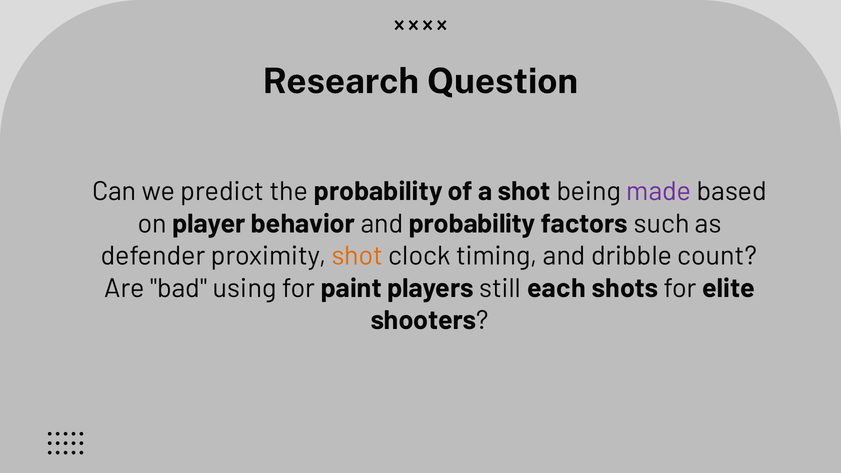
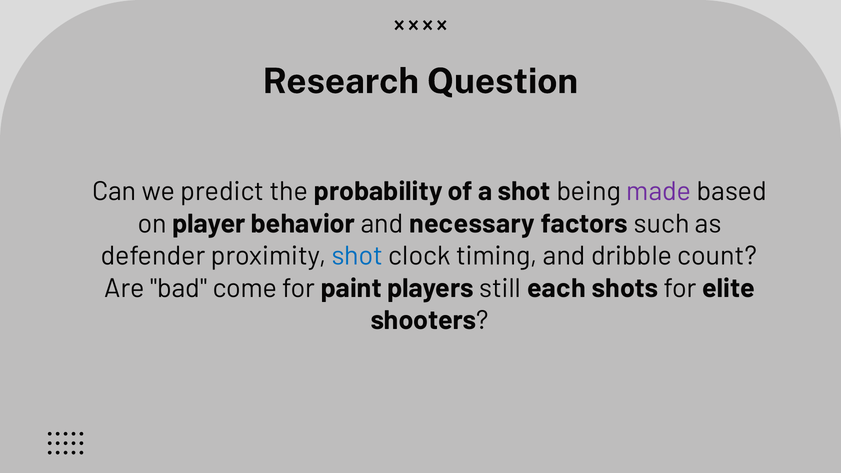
and probability: probability -> necessary
shot at (357, 256) colour: orange -> blue
using: using -> come
